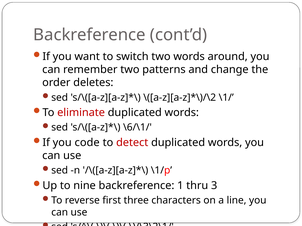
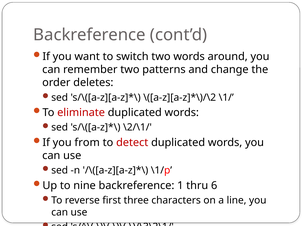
\6/\1/: \6/\1/ -> \2/\1/
code: code -> from
3: 3 -> 6
